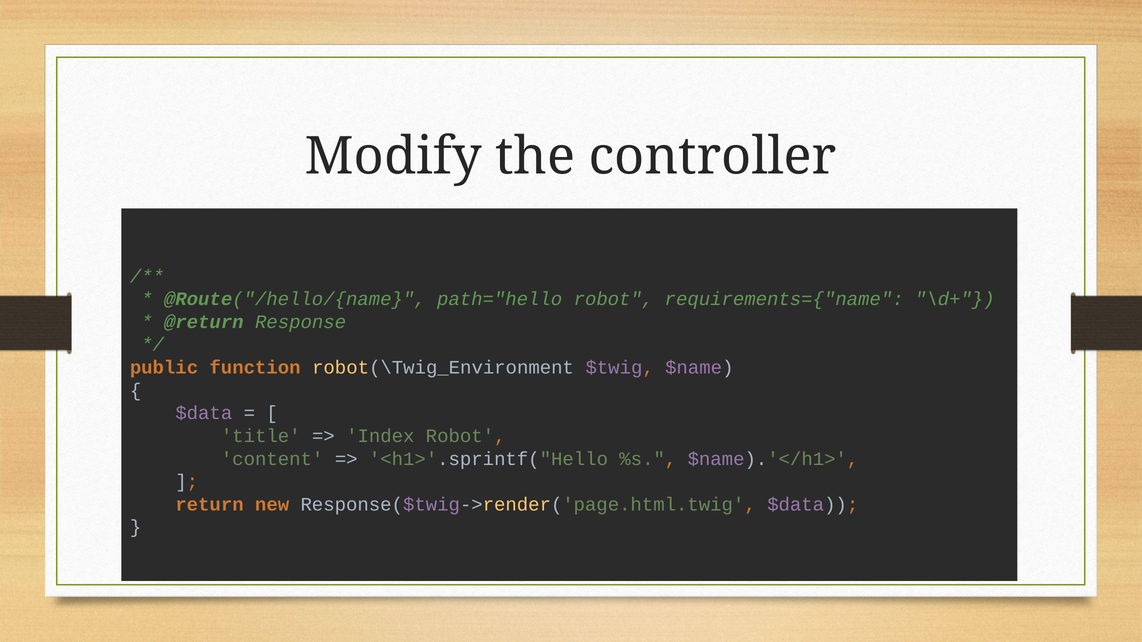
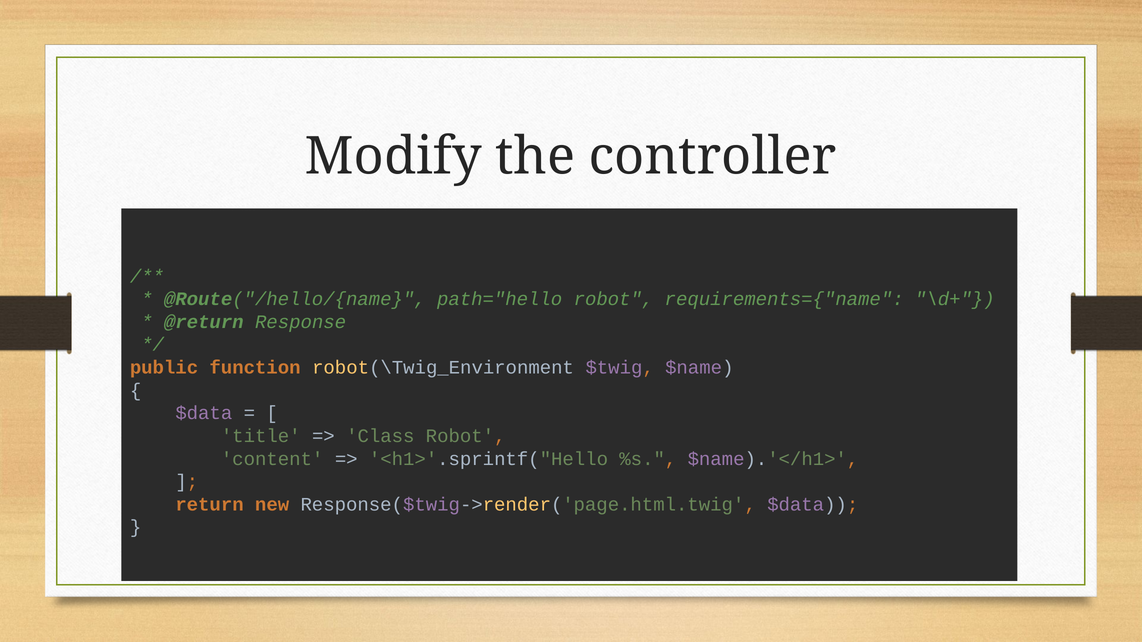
Index: Index -> Class
